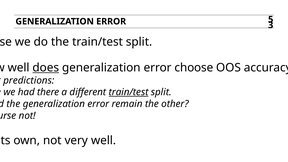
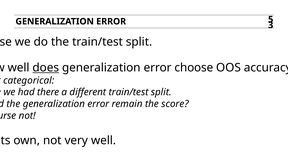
predictions: predictions -> categorical
train/test at (129, 92) underline: present -> none
other: other -> score
